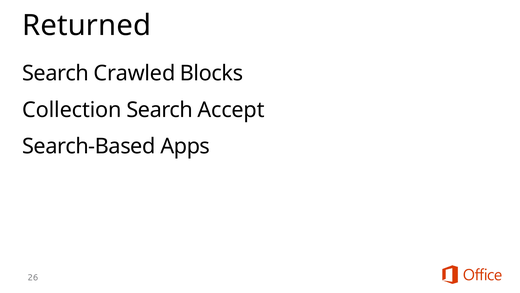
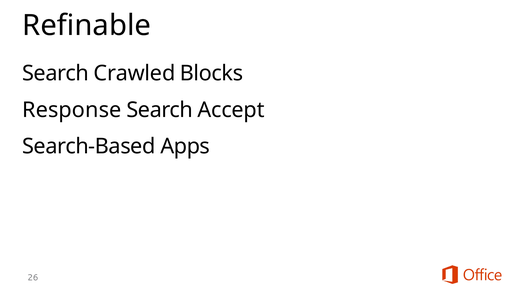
Returned: Returned -> Refinable
Collection: Collection -> Response
